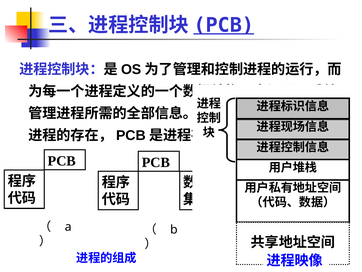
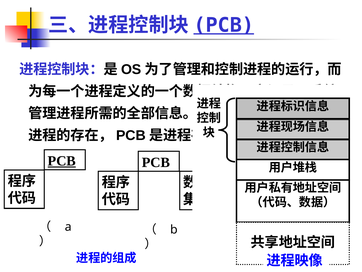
PCB at (62, 161) underline: none -> present
